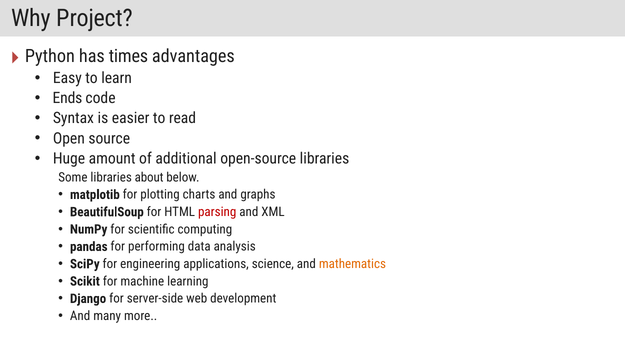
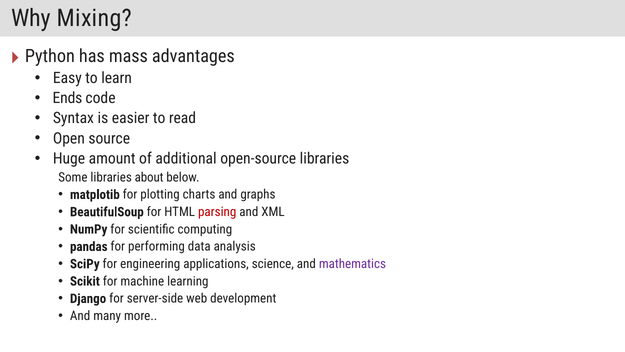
Project: Project -> Mixing
times: times -> mass
mathematics colour: orange -> purple
